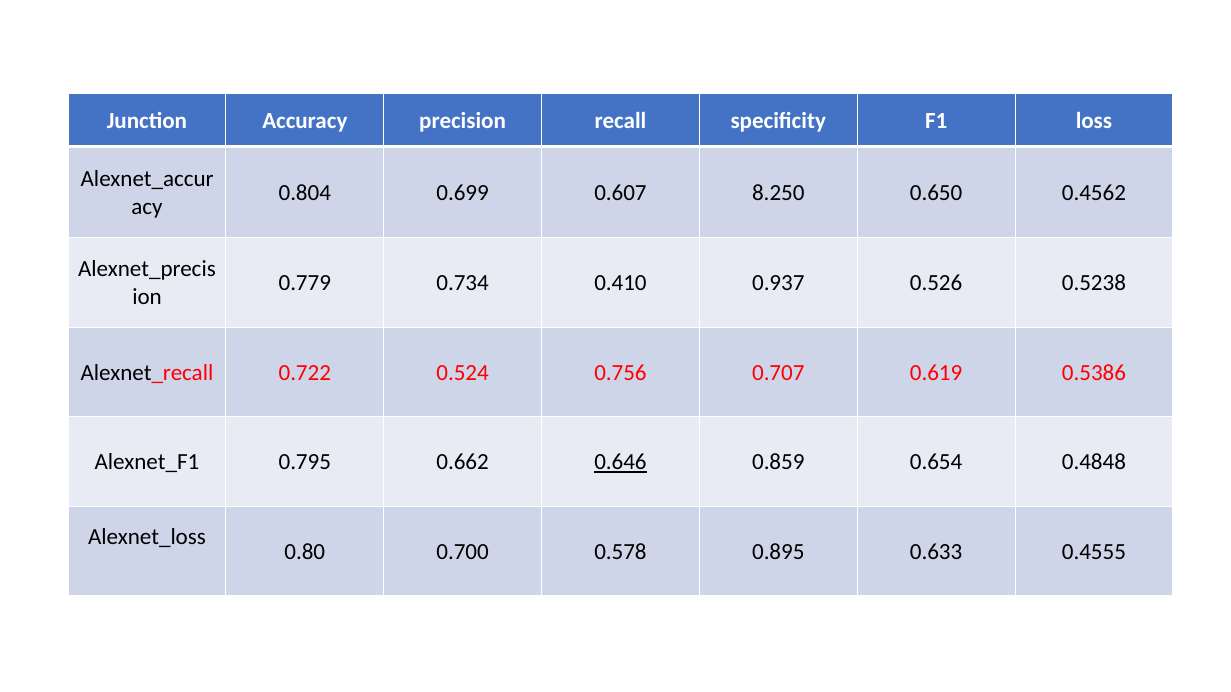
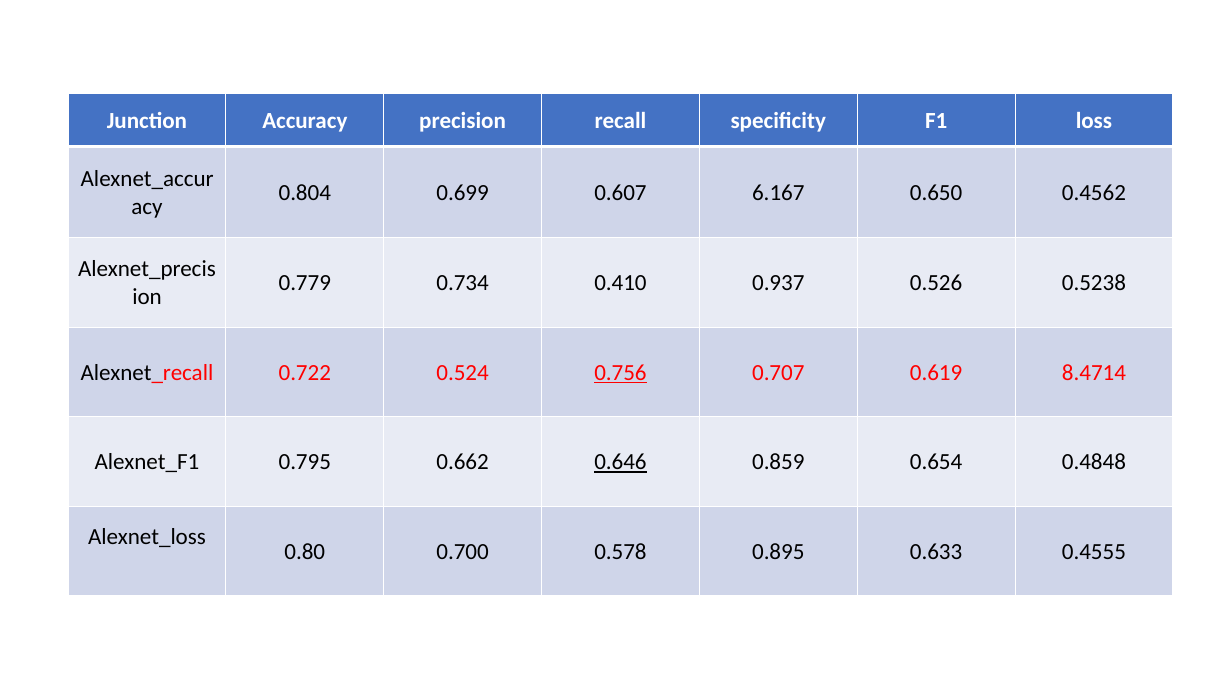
8.250: 8.250 -> 6.167
0.756 underline: none -> present
0.5386: 0.5386 -> 8.4714
